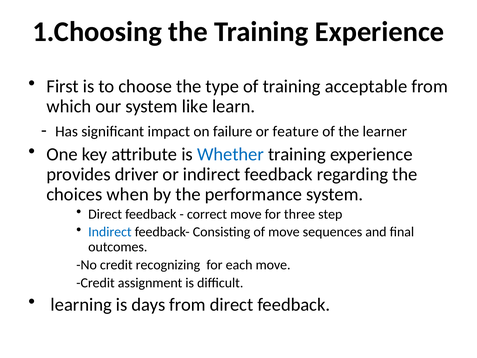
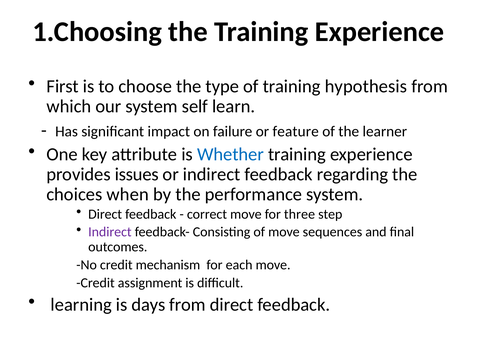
acceptable: acceptable -> hypothesis
like: like -> self
driver: driver -> issues
Indirect at (110, 232) colour: blue -> purple
recognizing: recognizing -> mechanism
